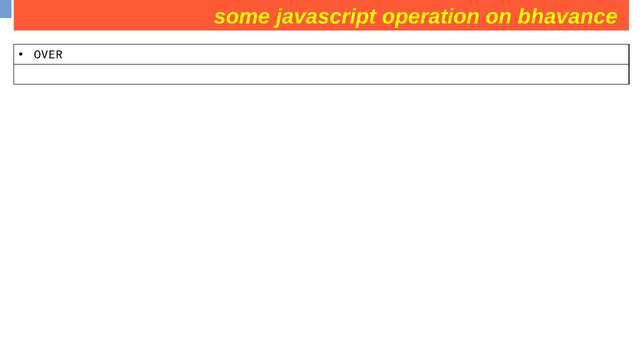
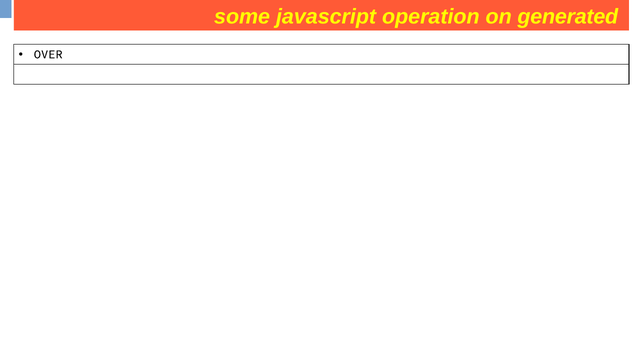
bhavance: bhavance -> generated
